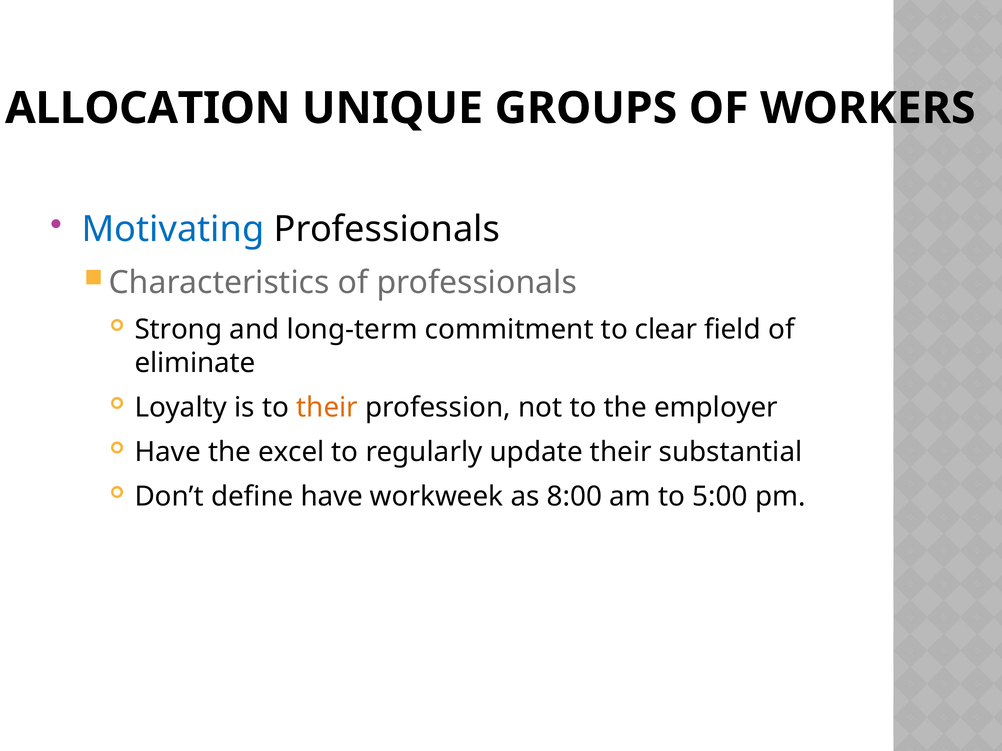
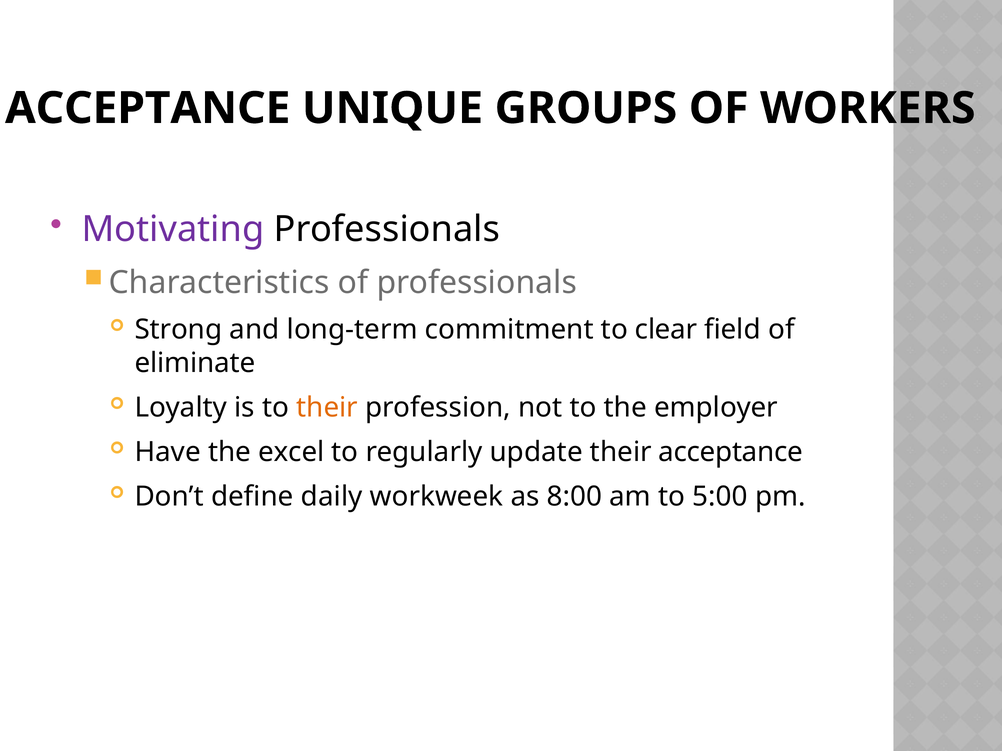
ALLOCATION at (148, 108): ALLOCATION -> ACCEPTANCE
Motivating colour: blue -> purple
their substantial: substantial -> acceptance
define have: have -> daily
